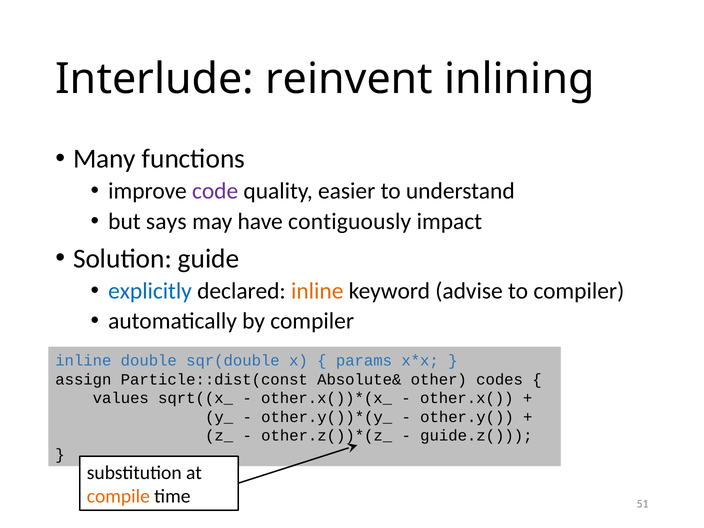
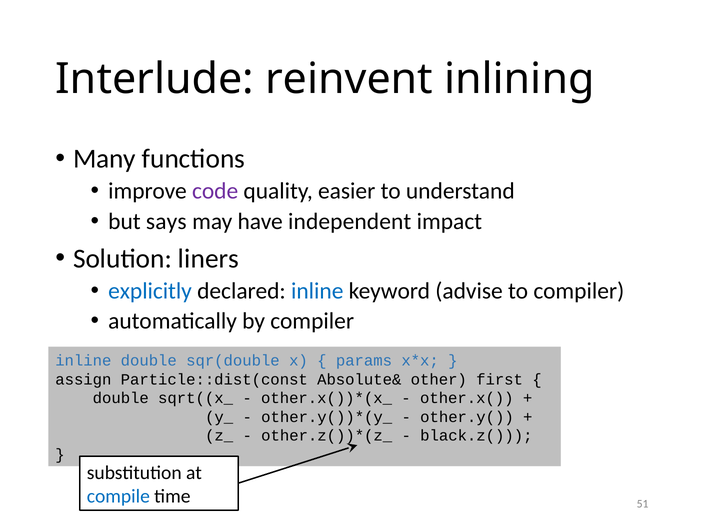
contiguously: contiguously -> independent
guide: guide -> liners
inline at (317, 291) colour: orange -> blue
codes: codes -> first
values at (121, 398): values -> double
guide.z(: guide.z( -> black.z(
compile colour: orange -> blue
